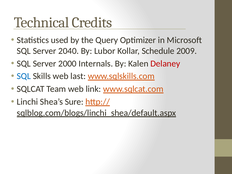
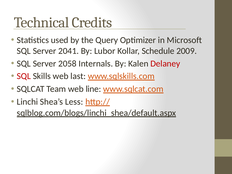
2040: 2040 -> 2041
2000: 2000 -> 2058
SQL at (24, 76) colour: blue -> red
link: link -> line
Sure: Sure -> Less
